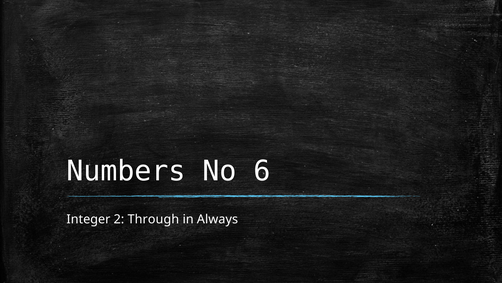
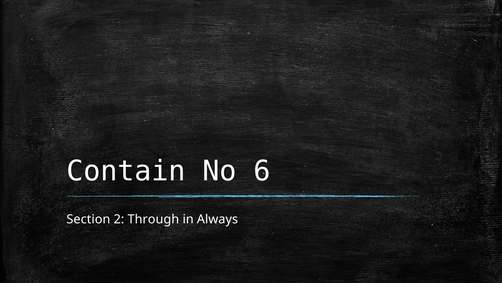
Numbers: Numbers -> Contain
Integer: Integer -> Section
